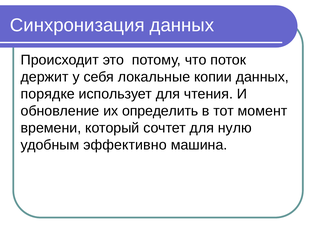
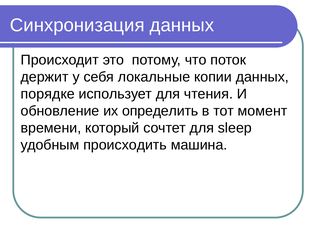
нулю: нулю -> sleep
эффективно: эффективно -> происходить
